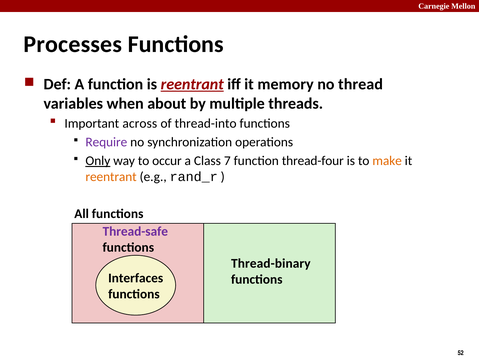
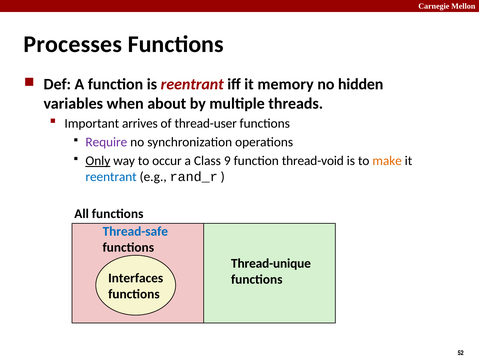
reentrant at (192, 84) underline: present -> none
thread: thread -> hidden
across: across -> arrives
thread-into: thread-into -> thread-user
7: 7 -> 9
thread-four: thread-four -> thread-void
reentrant at (111, 177) colour: orange -> blue
Thread-safe colour: purple -> blue
Thread-binary: Thread-binary -> Thread-unique
